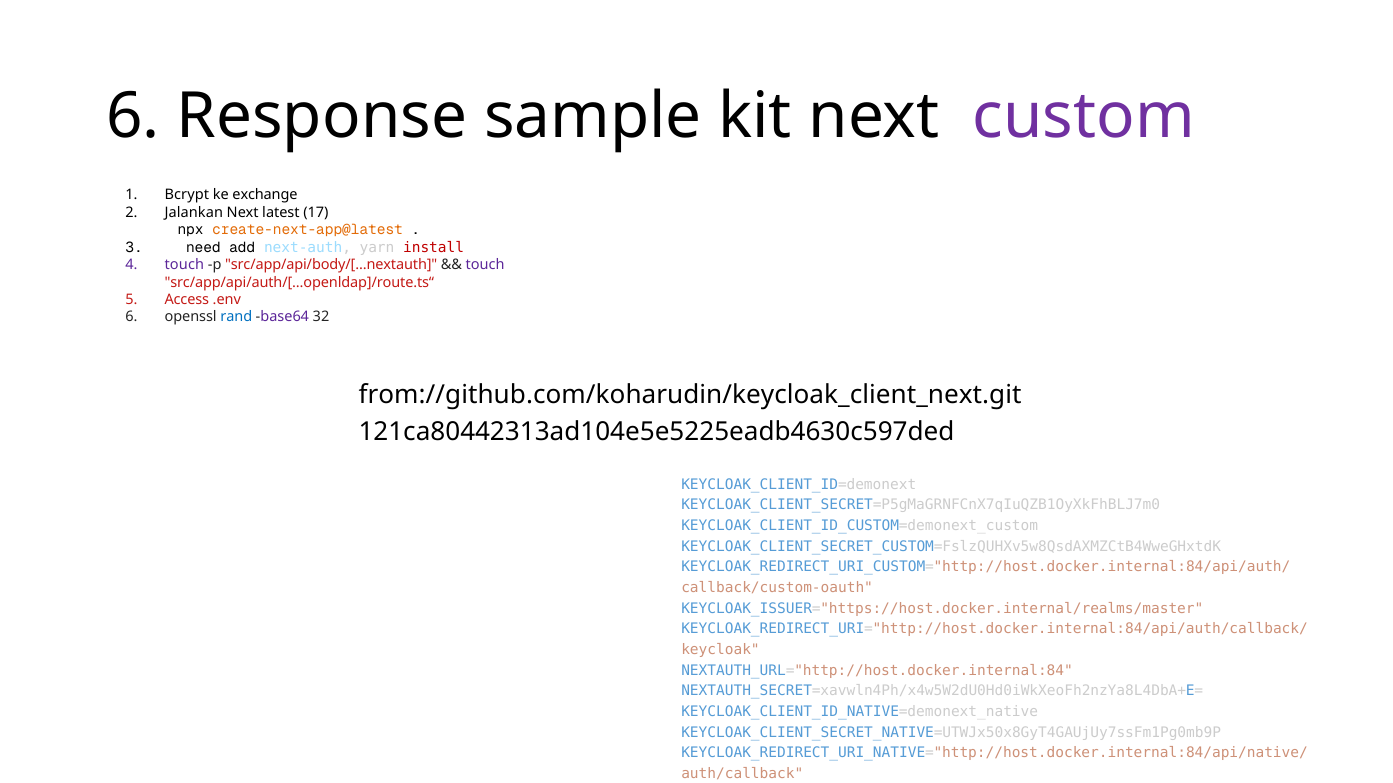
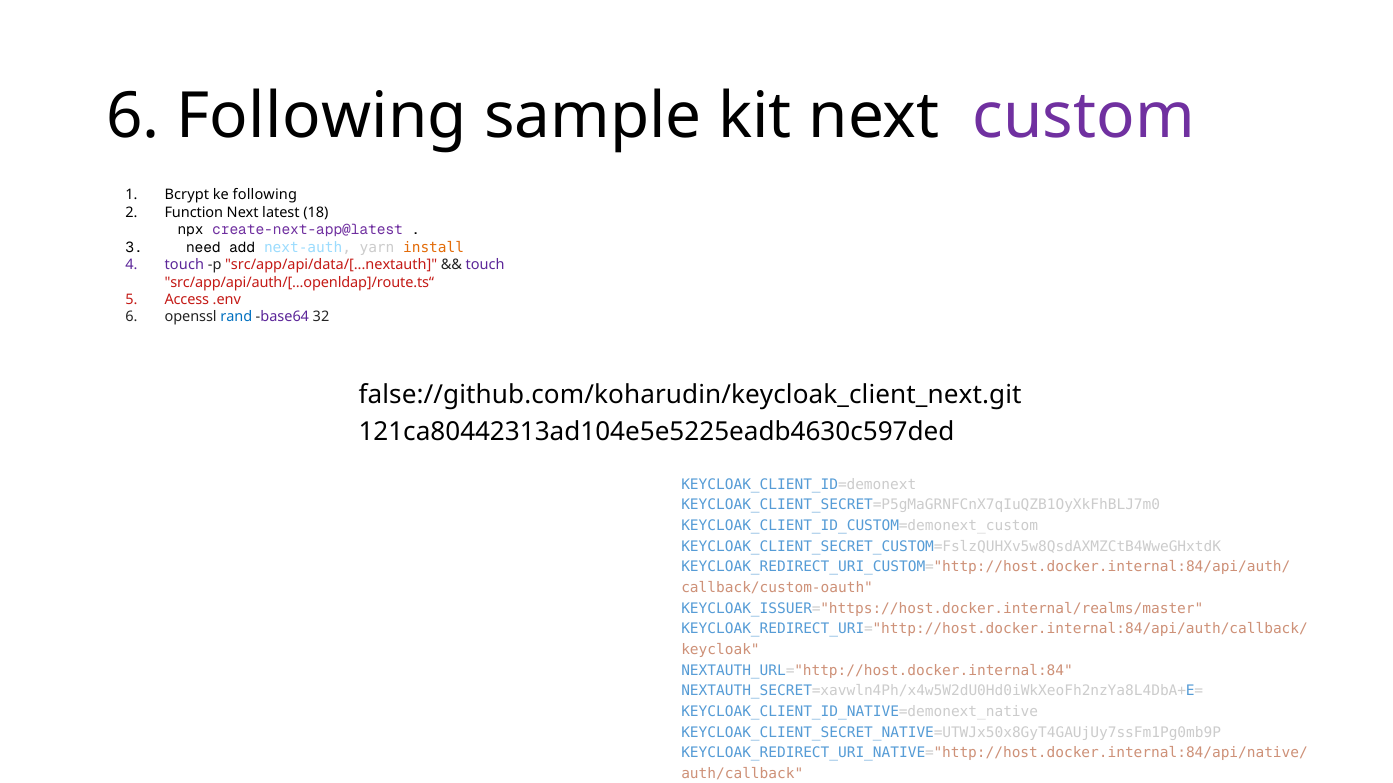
6 Response: Response -> Following
ke exchange: exchange -> following
Jalankan: Jalankan -> Function
17: 17 -> 18
create-next-app@latest colour: orange -> purple
install colour: red -> orange
src/app/api/body/[...nextauth: src/app/api/body/[...nextauth -> src/app/api/data/[...nextauth
from://github.com/koharudin/keycloak_client_next.git: from://github.com/koharudin/keycloak_client_next.git -> false://github.com/koharudin/keycloak_client_next.git
